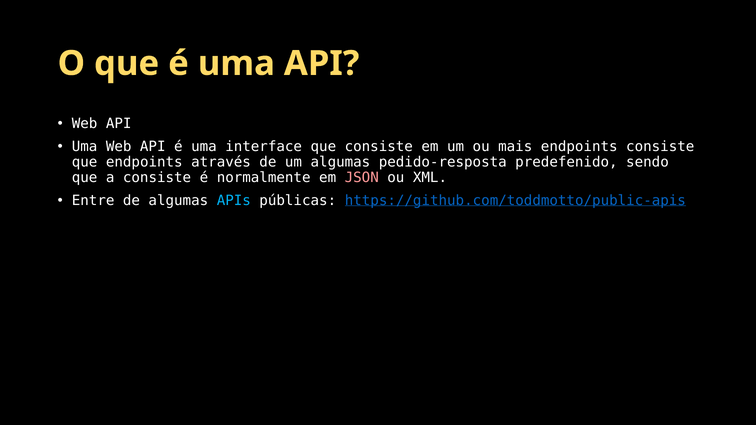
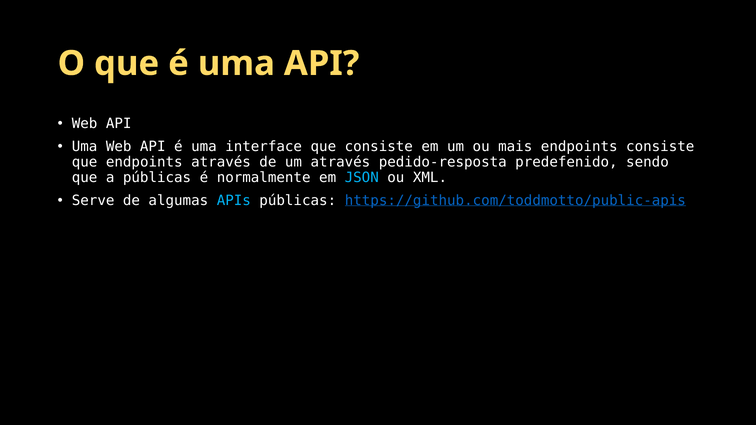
um algumas: algumas -> através
a consiste: consiste -> públicas
JSON colour: pink -> light blue
Entre: Entre -> Serve
